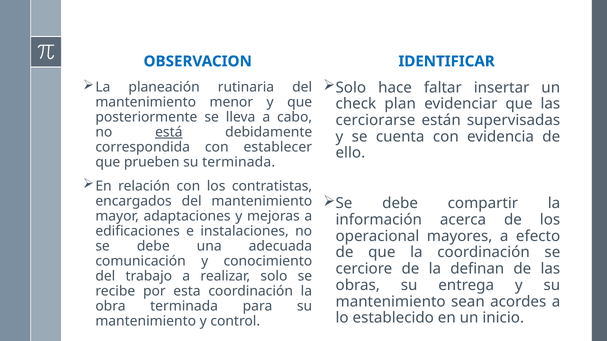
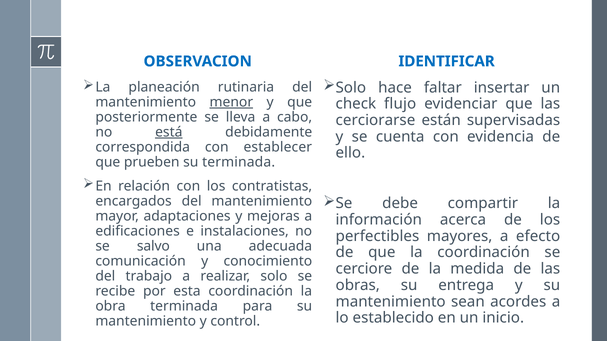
menor underline: none -> present
plan: plan -> flujo
operacional: operacional -> perfectibles
debe at (153, 246): debe -> salvo
definan: definan -> medida
